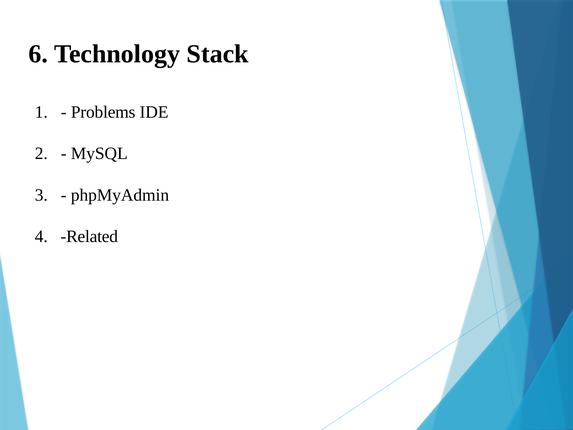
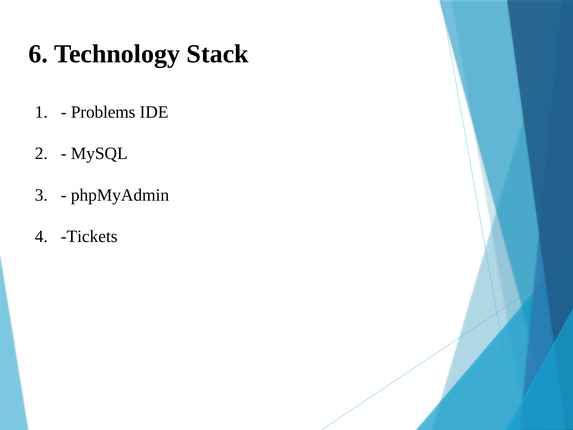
Related: Related -> Tickets
